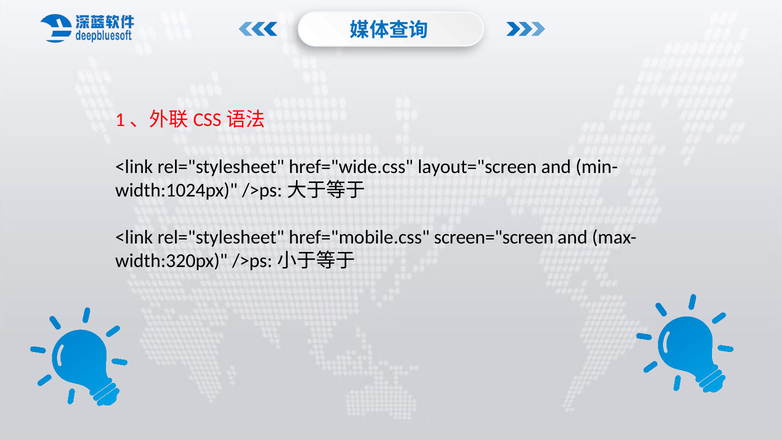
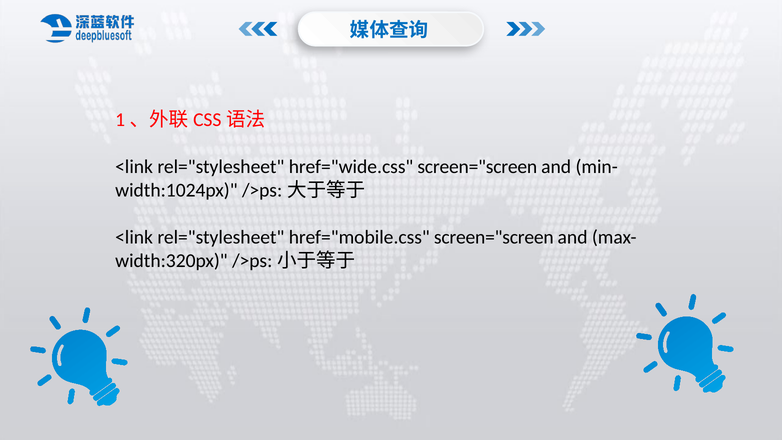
href="wide.css layout="screen: layout="screen -> screen="screen
